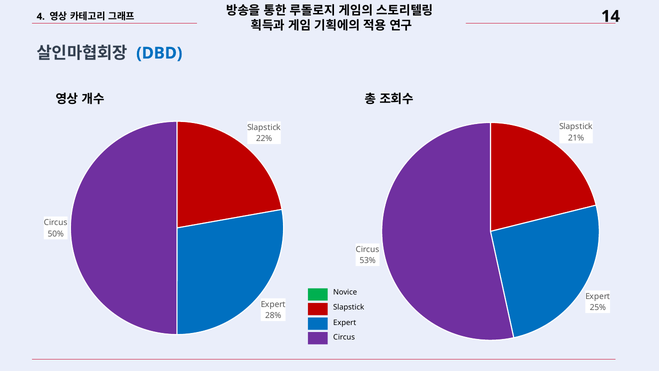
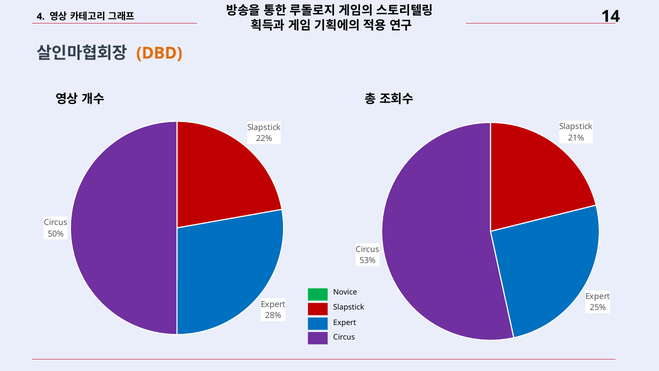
DBD colour: blue -> orange
